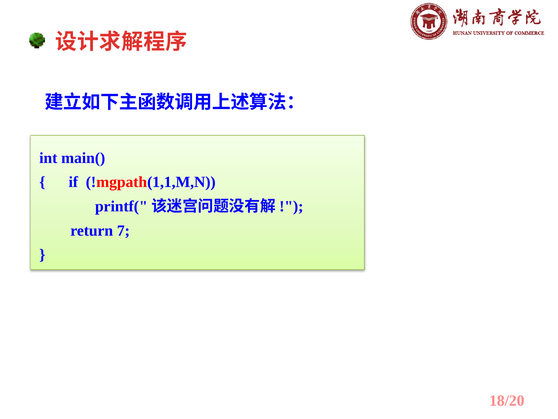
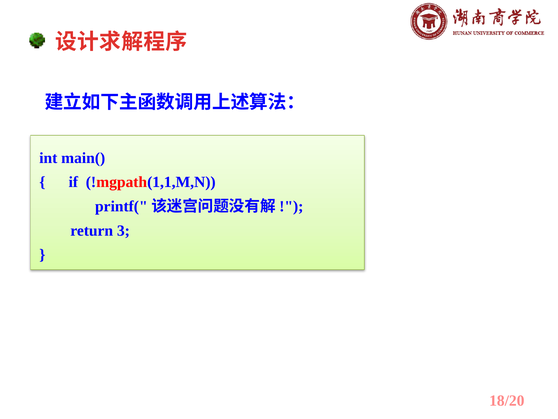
7: 7 -> 3
